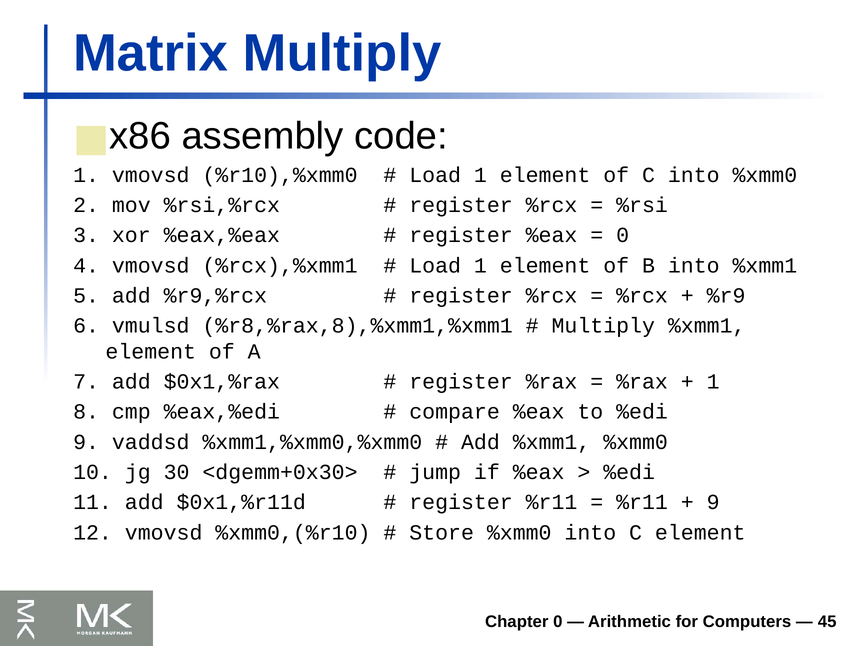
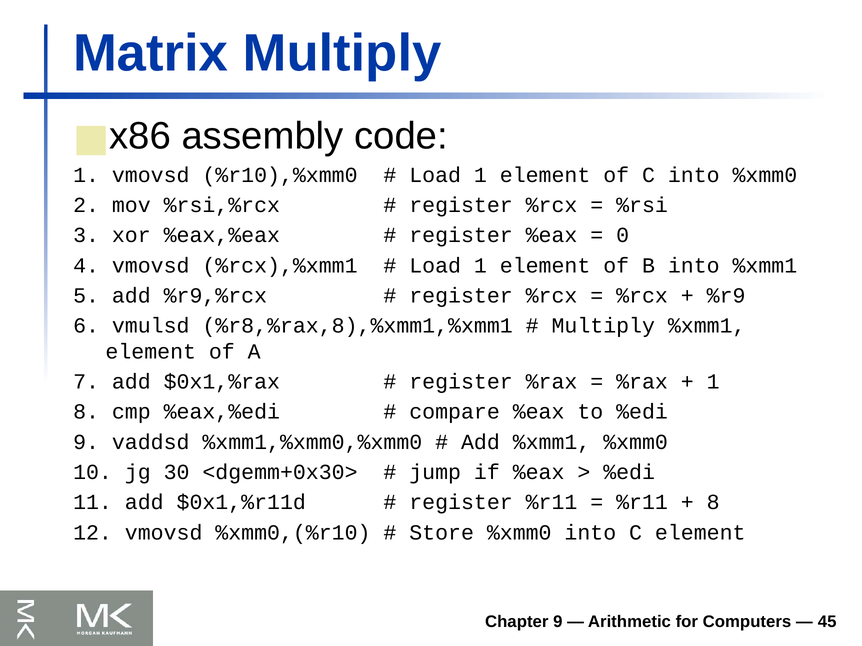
9 at (713, 503): 9 -> 8
Chapter 0: 0 -> 9
